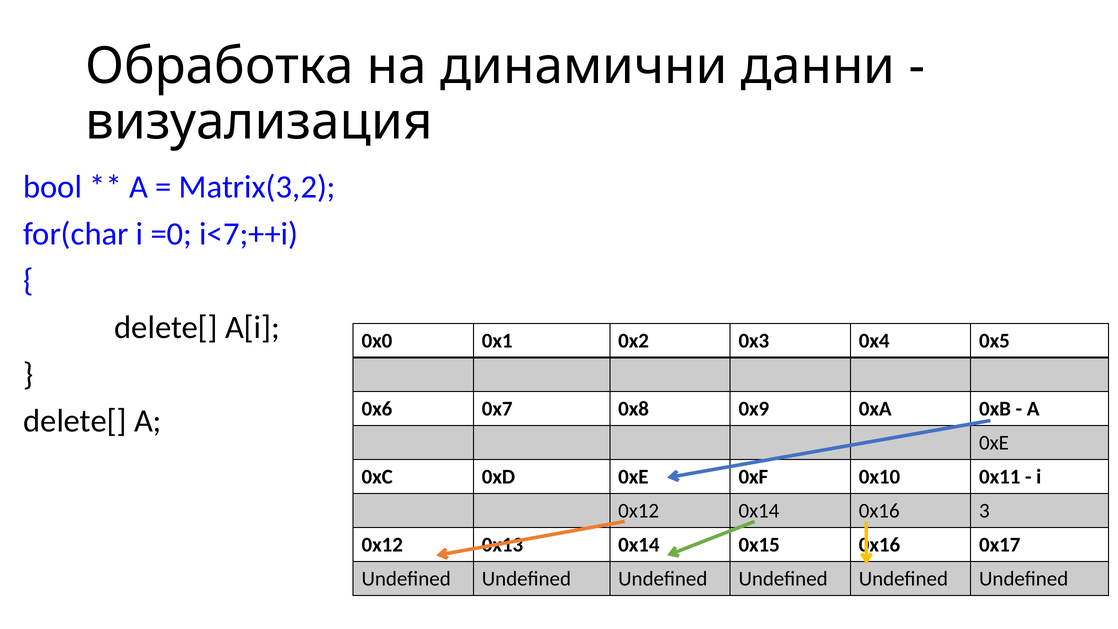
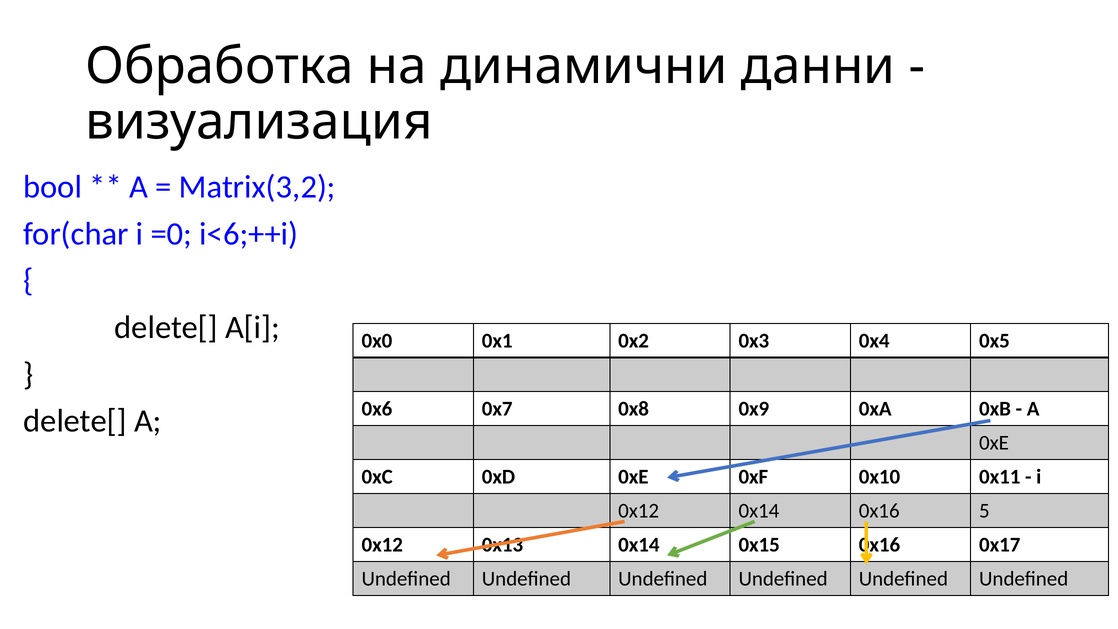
i<7;++i: i<7;++i -> i<6;++i
3: 3 -> 5
